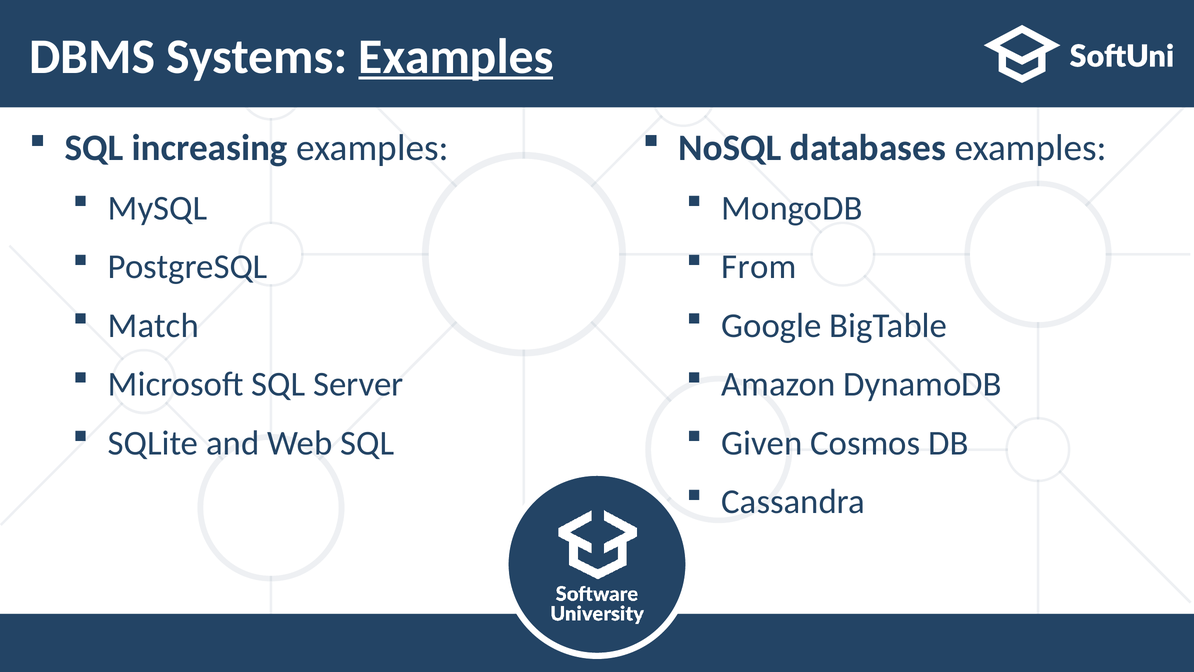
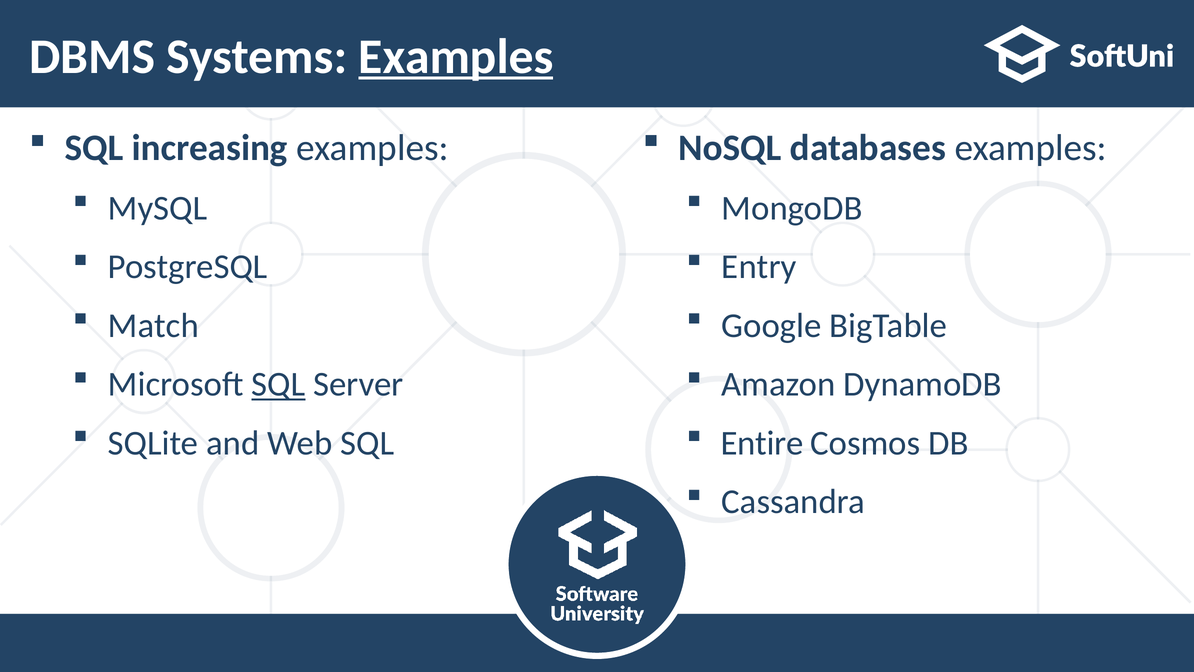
From: From -> Entry
SQL at (278, 384) underline: none -> present
Given: Given -> Entire
